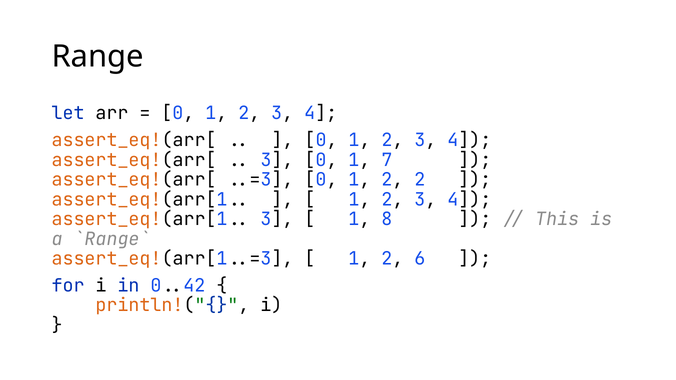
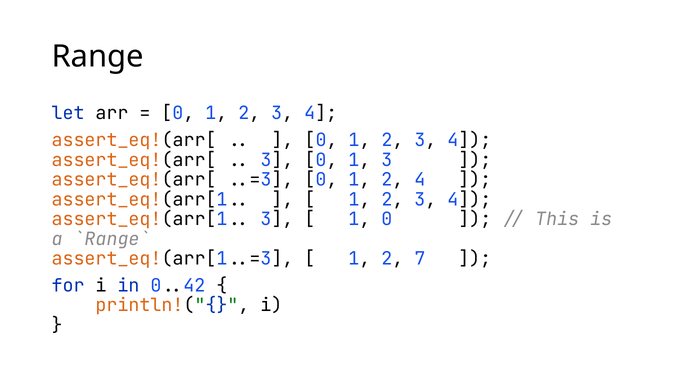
1 7: 7 -> 3
2 2: 2 -> 4
1 8: 8 -> 0
6: 6 -> 7
